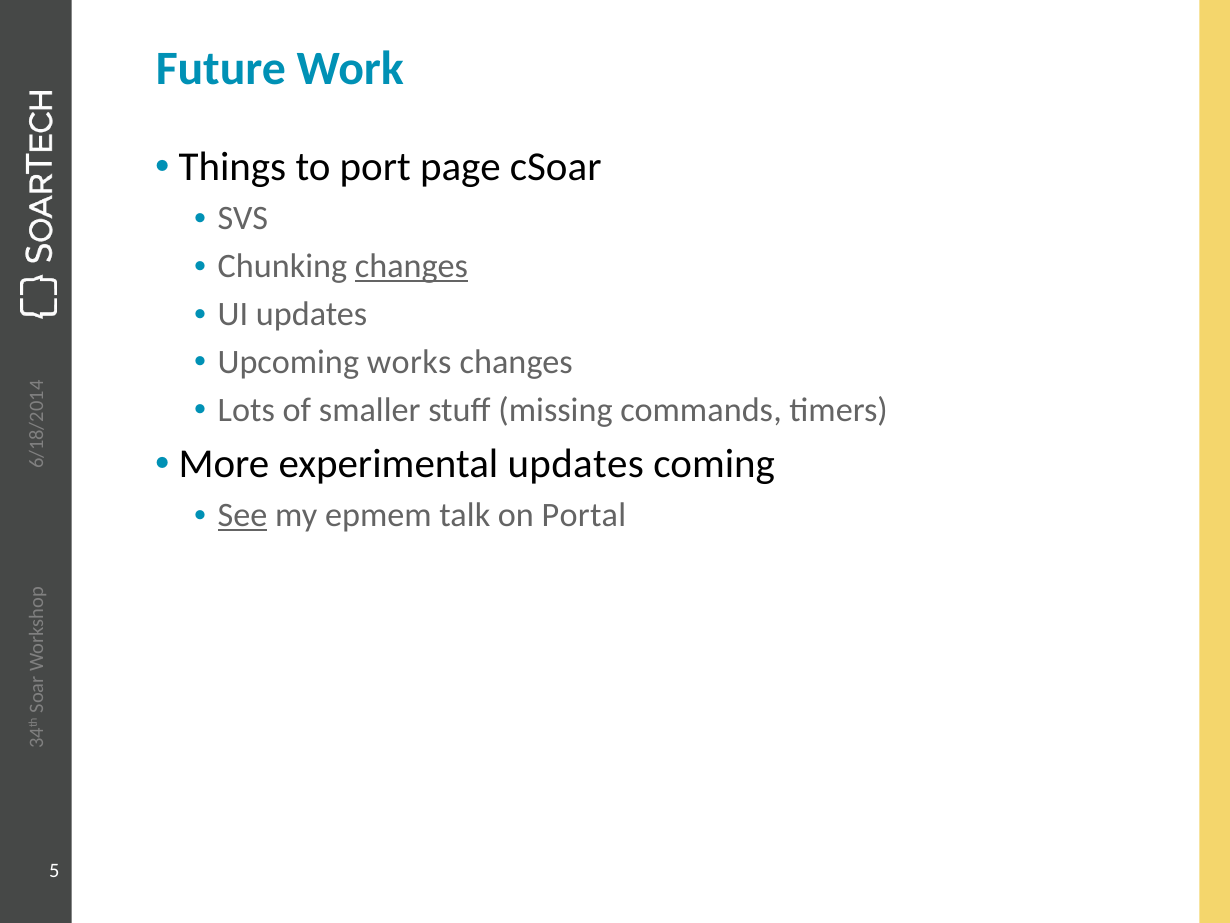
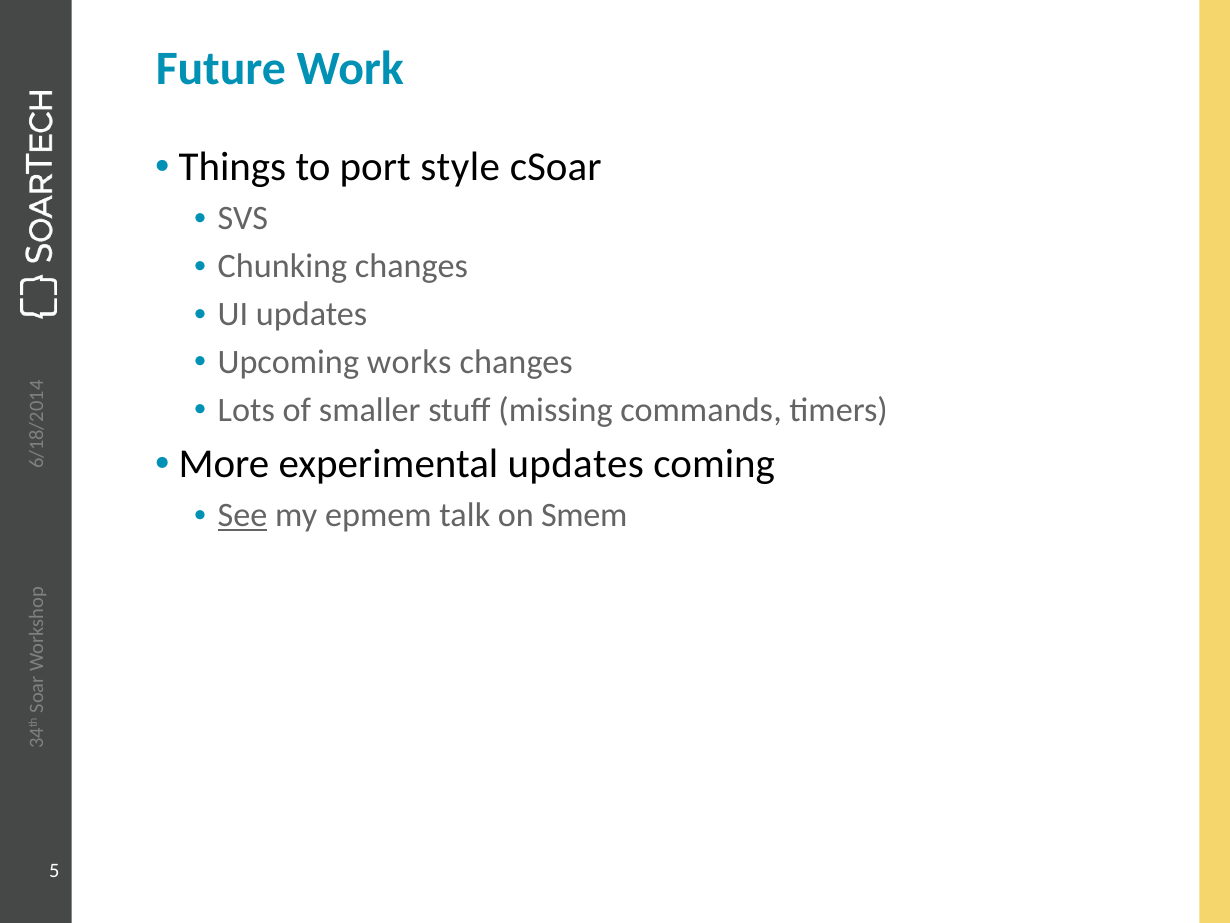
page: page -> style
changes at (412, 266) underline: present -> none
Portal: Portal -> Smem
